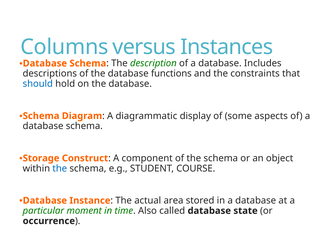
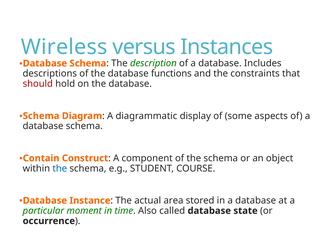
Columns: Columns -> Wireless
should colour: blue -> red
Storage: Storage -> Contain
